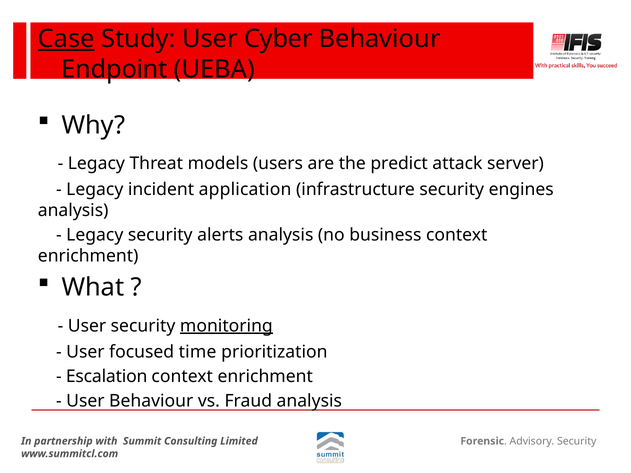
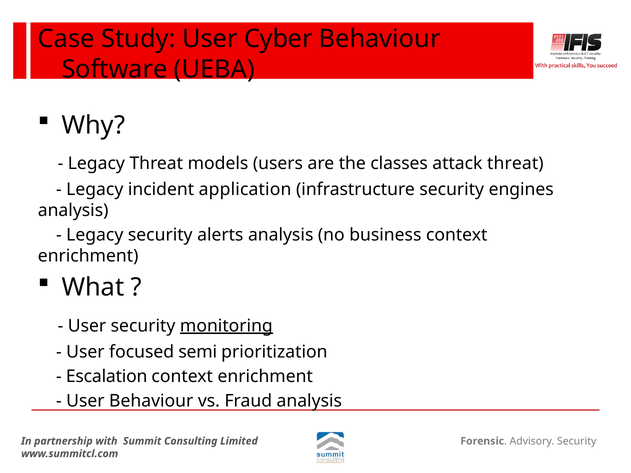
Case underline: present -> none
Endpoint: Endpoint -> Software
predict: predict -> classes
attack server: server -> threat
time: time -> semi
